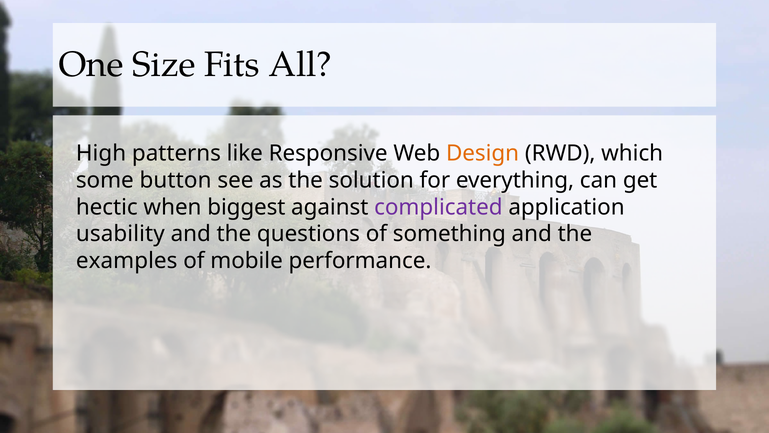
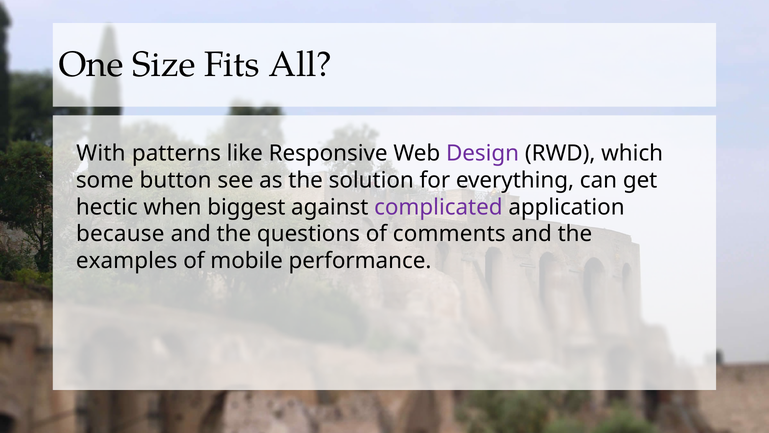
High: High -> With
Design colour: orange -> purple
usability: usability -> because
something: something -> comments
